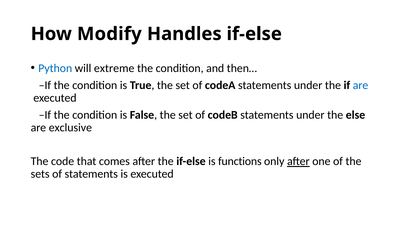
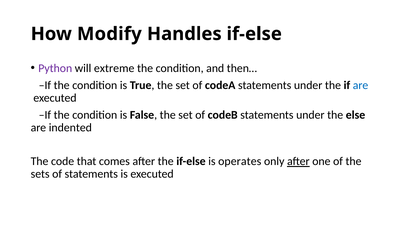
Python colour: blue -> purple
exclusive: exclusive -> indented
functions: functions -> operates
